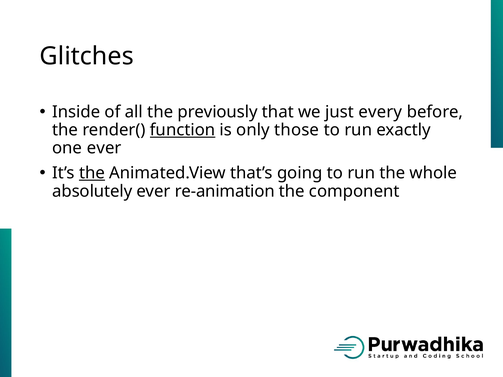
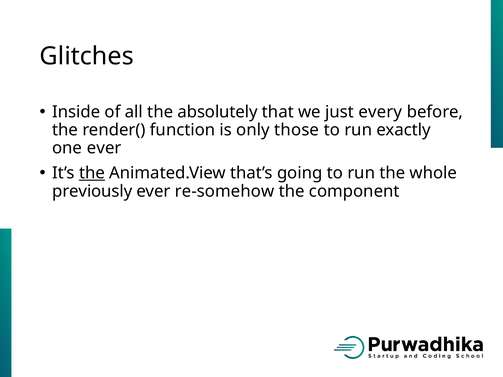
previously: previously -> absolutely
function underline: present -> none
absolutely: absolutely -> previously
re-animation: re-animation -> re-somehow
